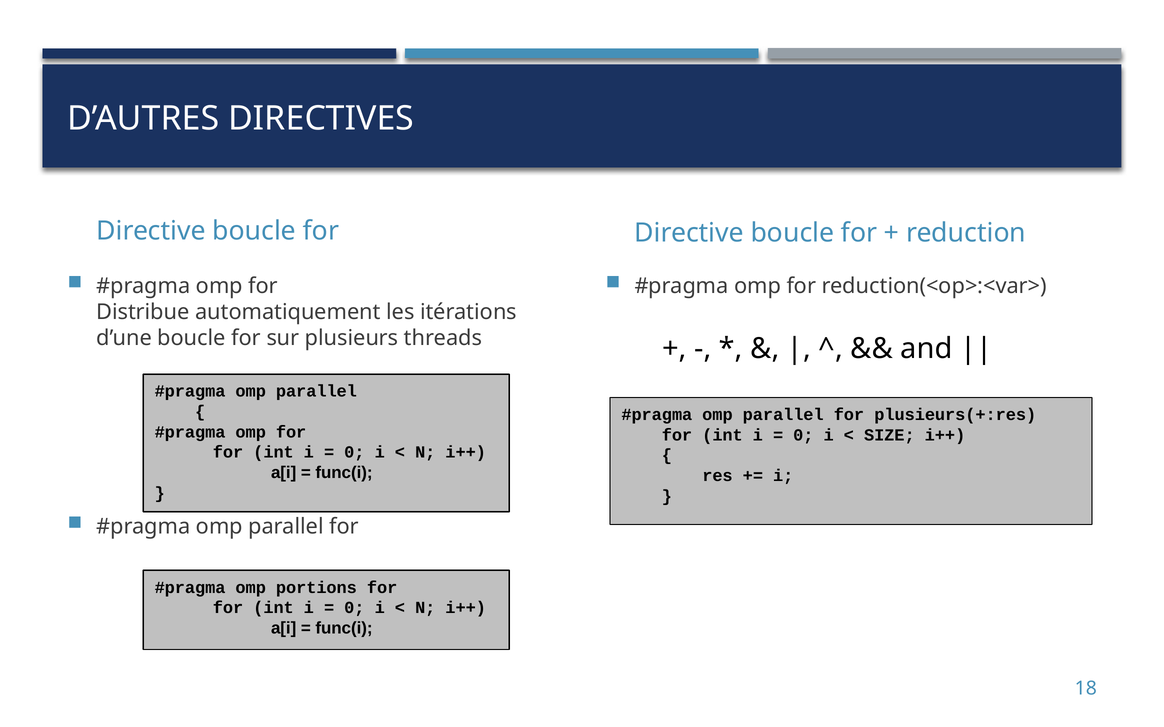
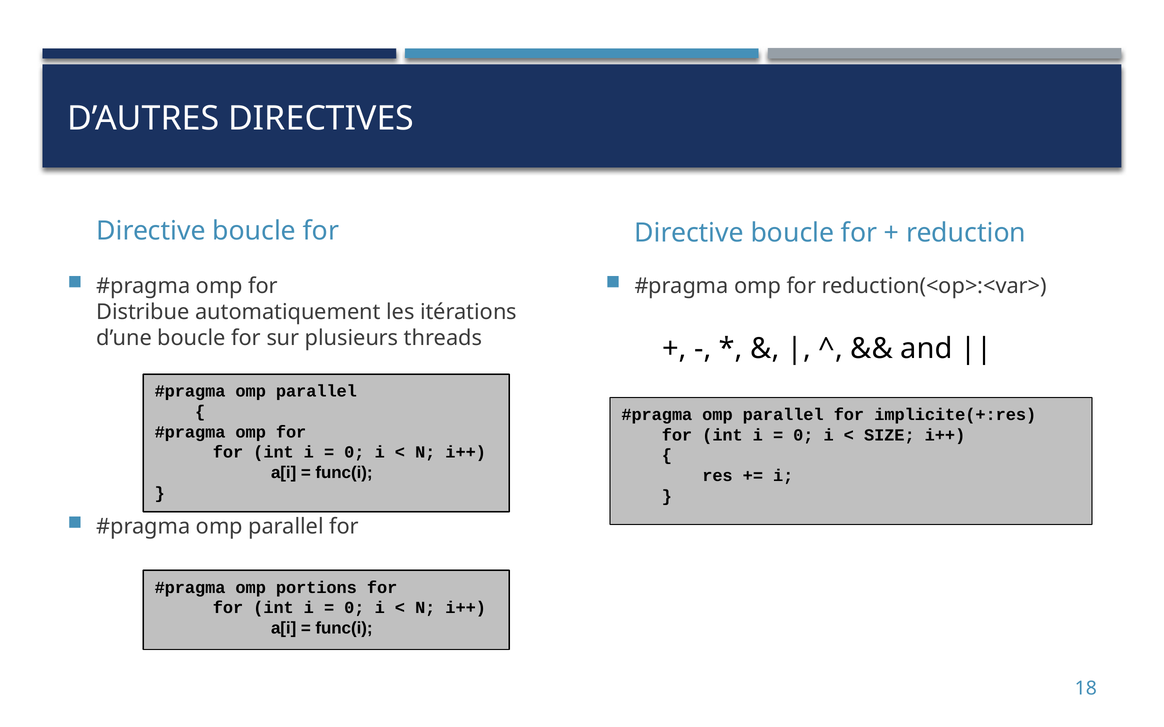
plusieurs(+:res: plusieurs(+:res -> implicite(+:res
